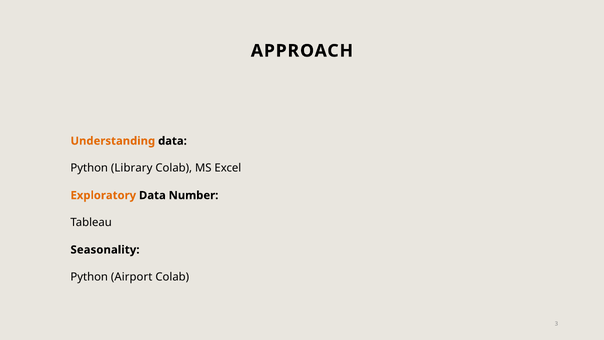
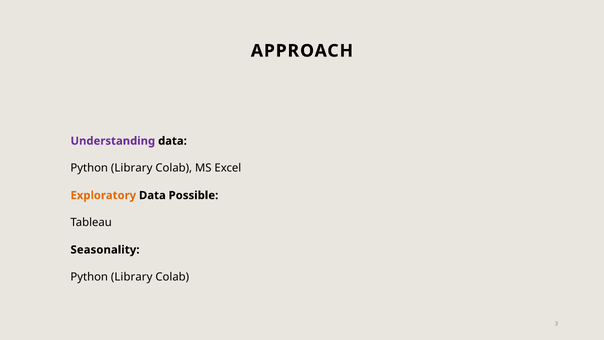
Understanding colour: orange -> purple
Number: Number -> Possible
Airport at (132, 277): Airport -> Library
